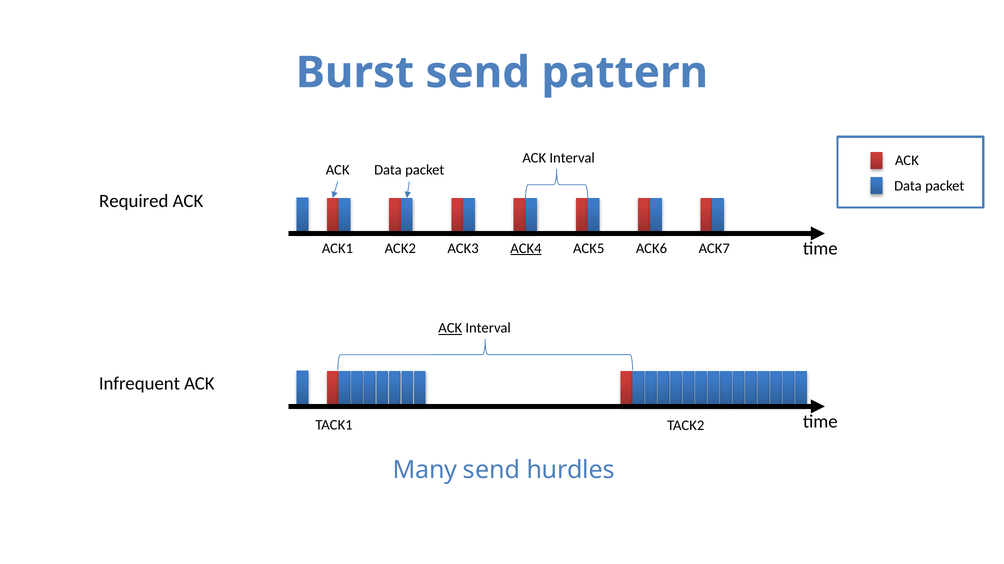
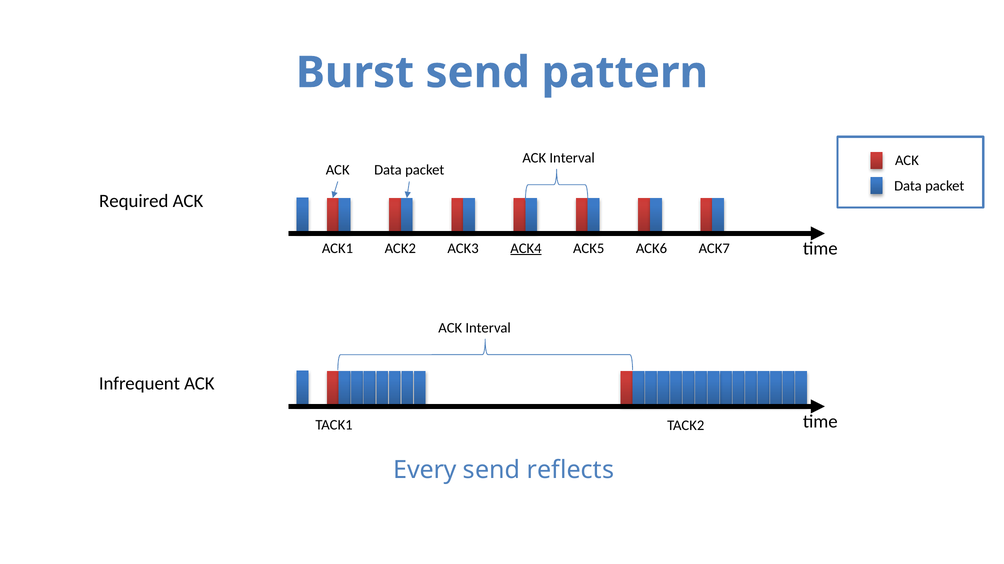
ACK at (450, 328) underline: present -> none
Many: Many -> Every
hurdles: hurdles -> reflects
